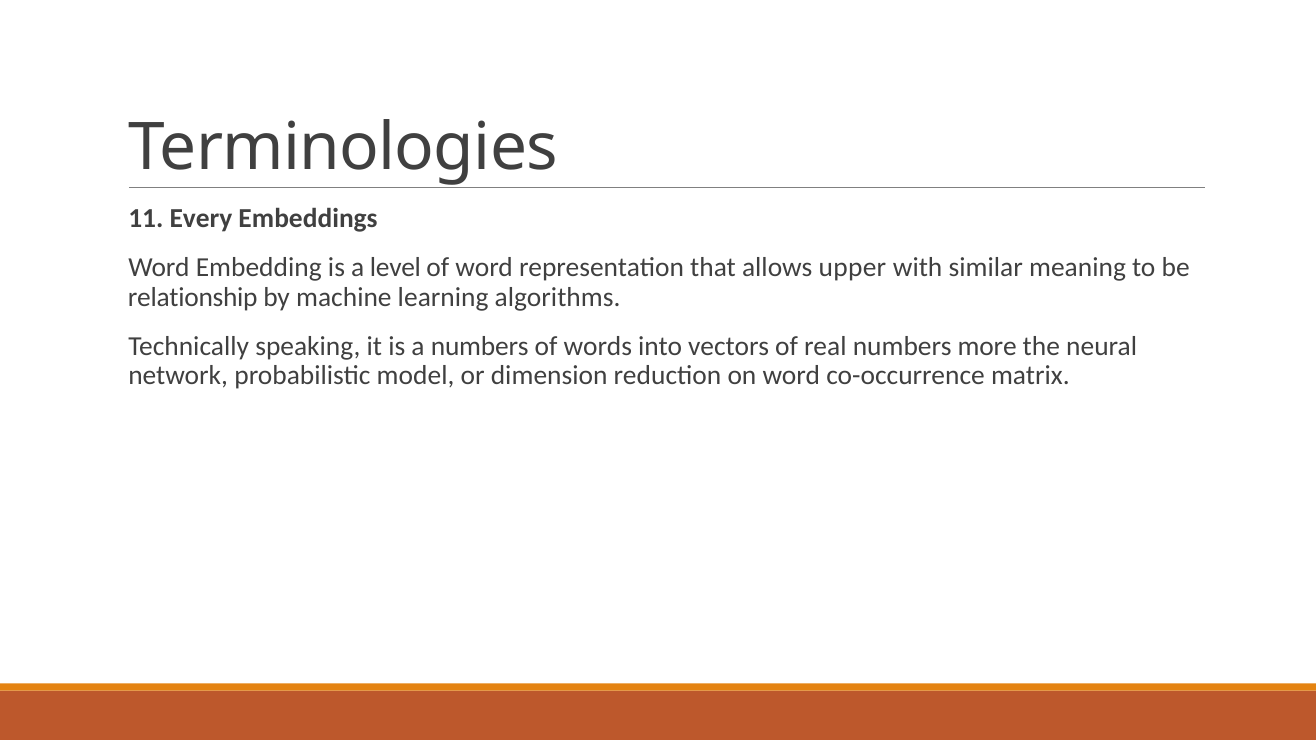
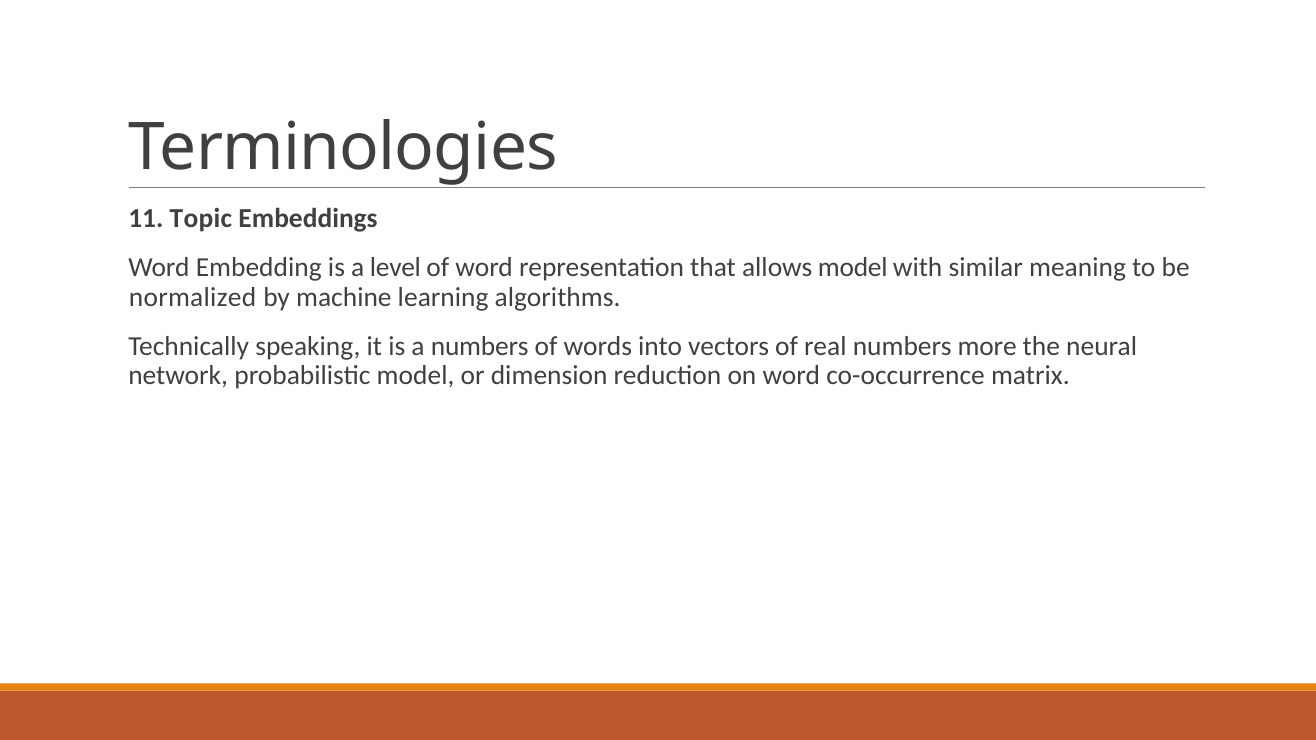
Every: Every -> Topic
allows upper: upper -> model
relationship: relationship -> normalized
